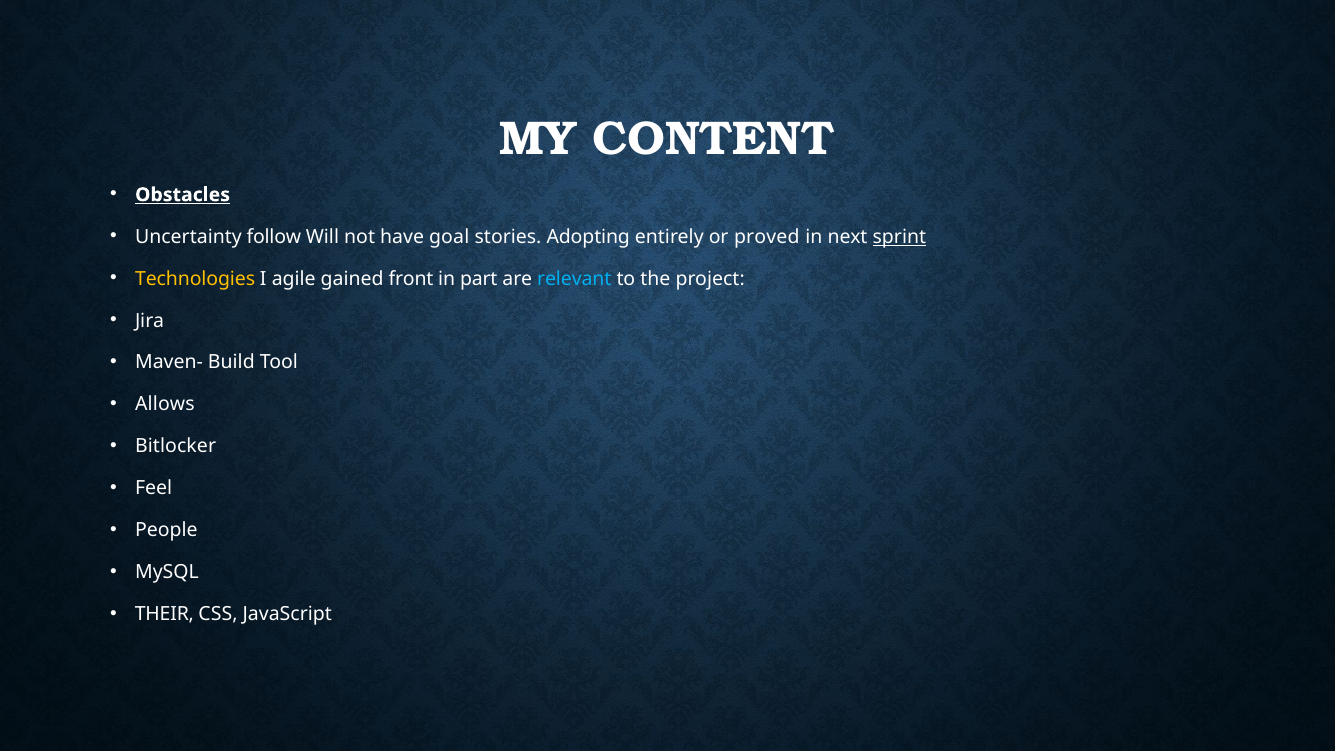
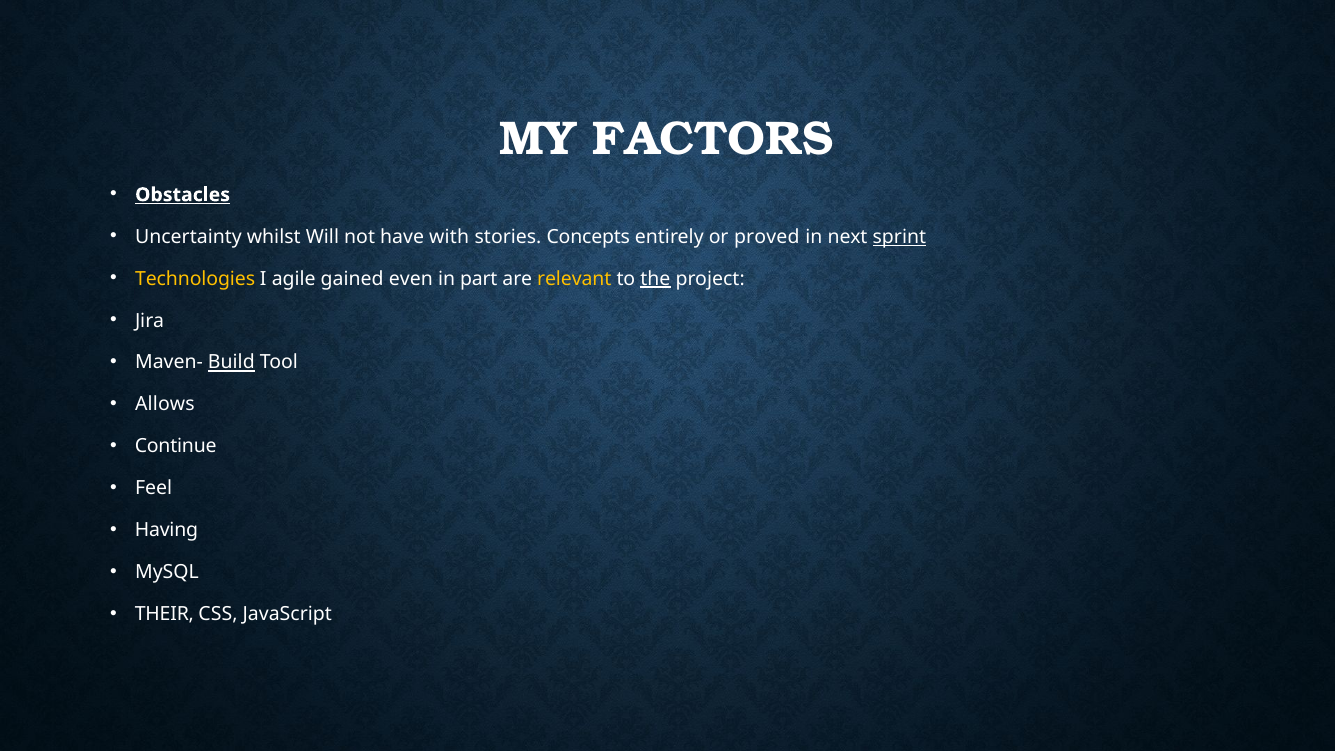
CONTENT: CONTENT -> FACTORS
follow: follow -> whilst
goal: goal -> with
Adopting: Adopting -> Concepts
front: front -> even
relevant colour: light blue -> yellow
the underline: none -> present
Build underline: none -> present
Bitlocker: Bitlocker -> Continue
People: People -> Having
